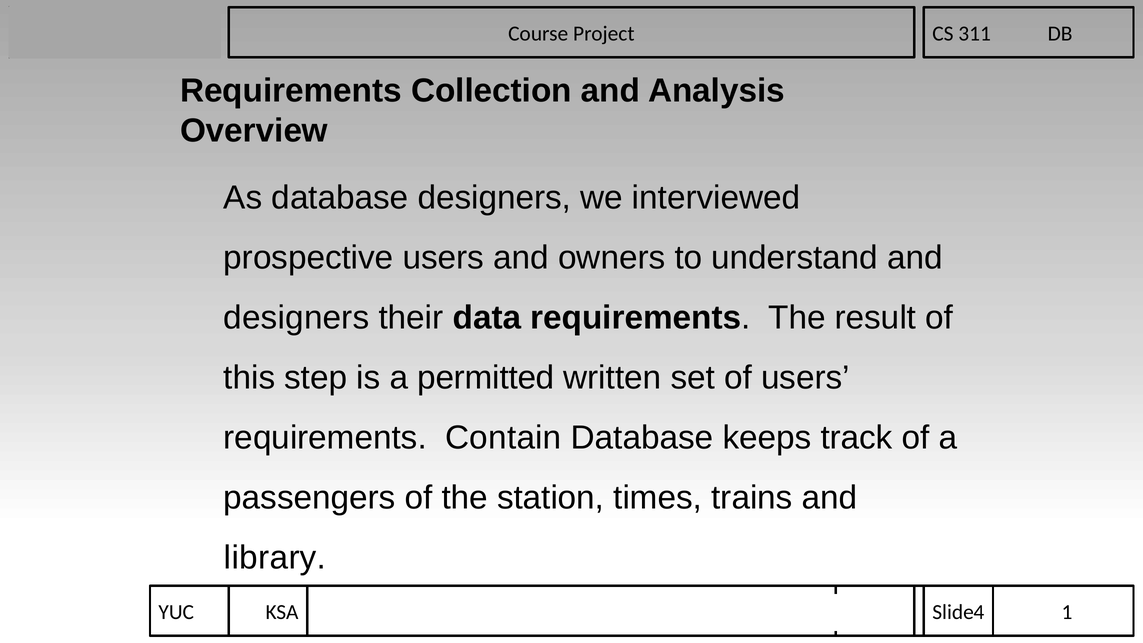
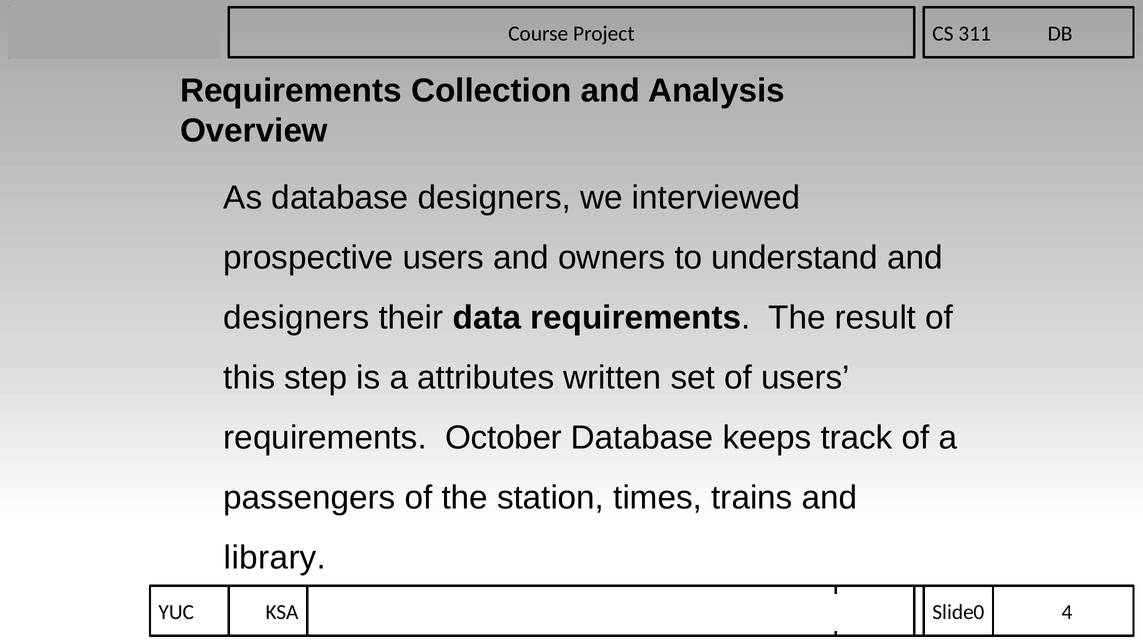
permitted: permitted -> attributes
Contain: Contain -> October
1: 1 -> 4
4: 4 -> 0
